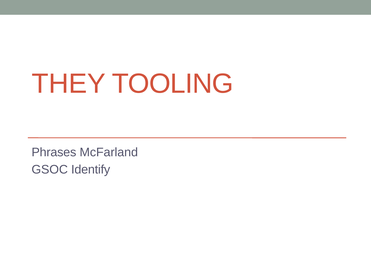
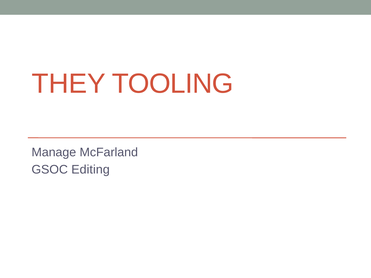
Phrases: Phrases -> Manage
Identify: Identify -> Editing
